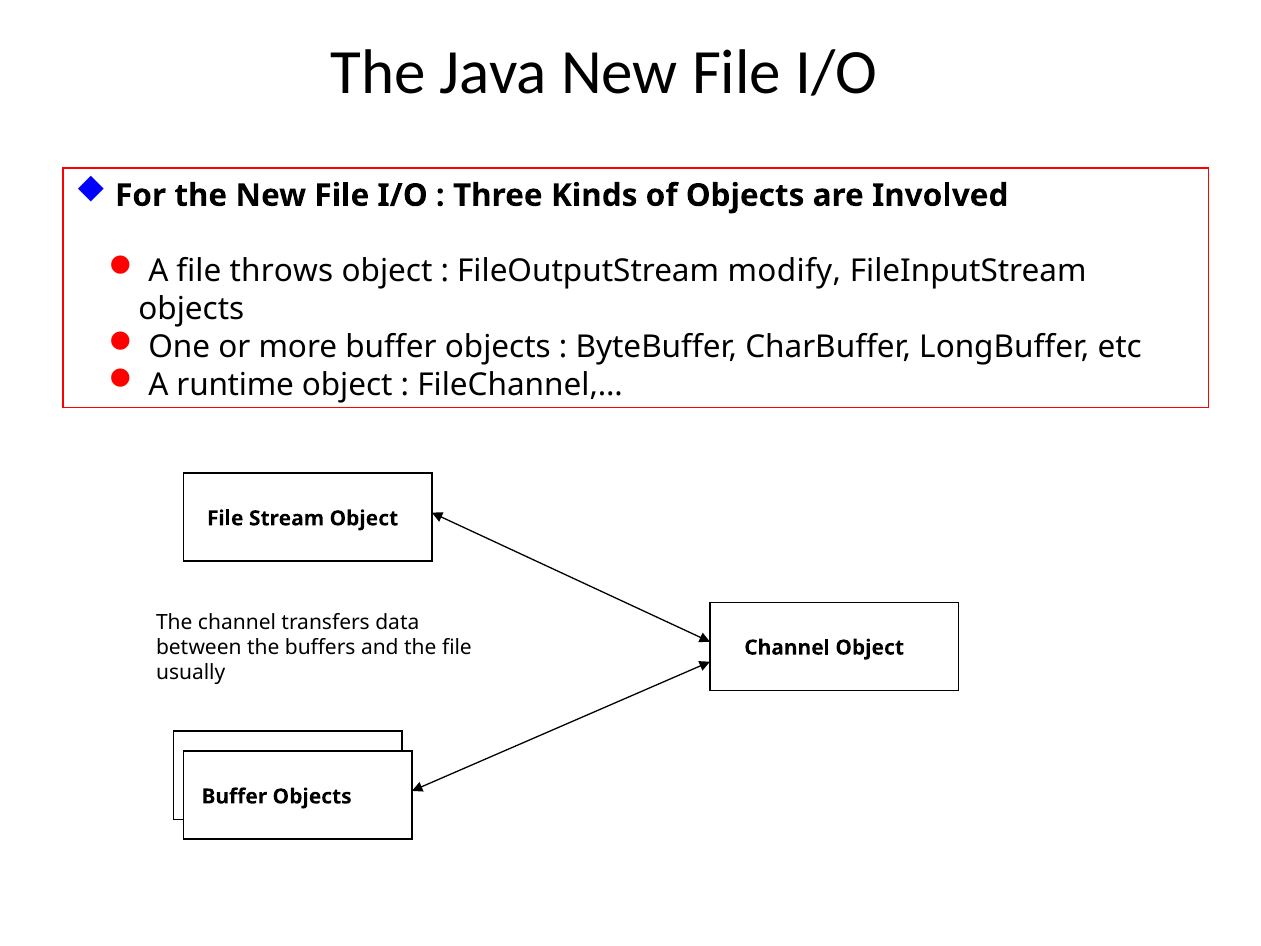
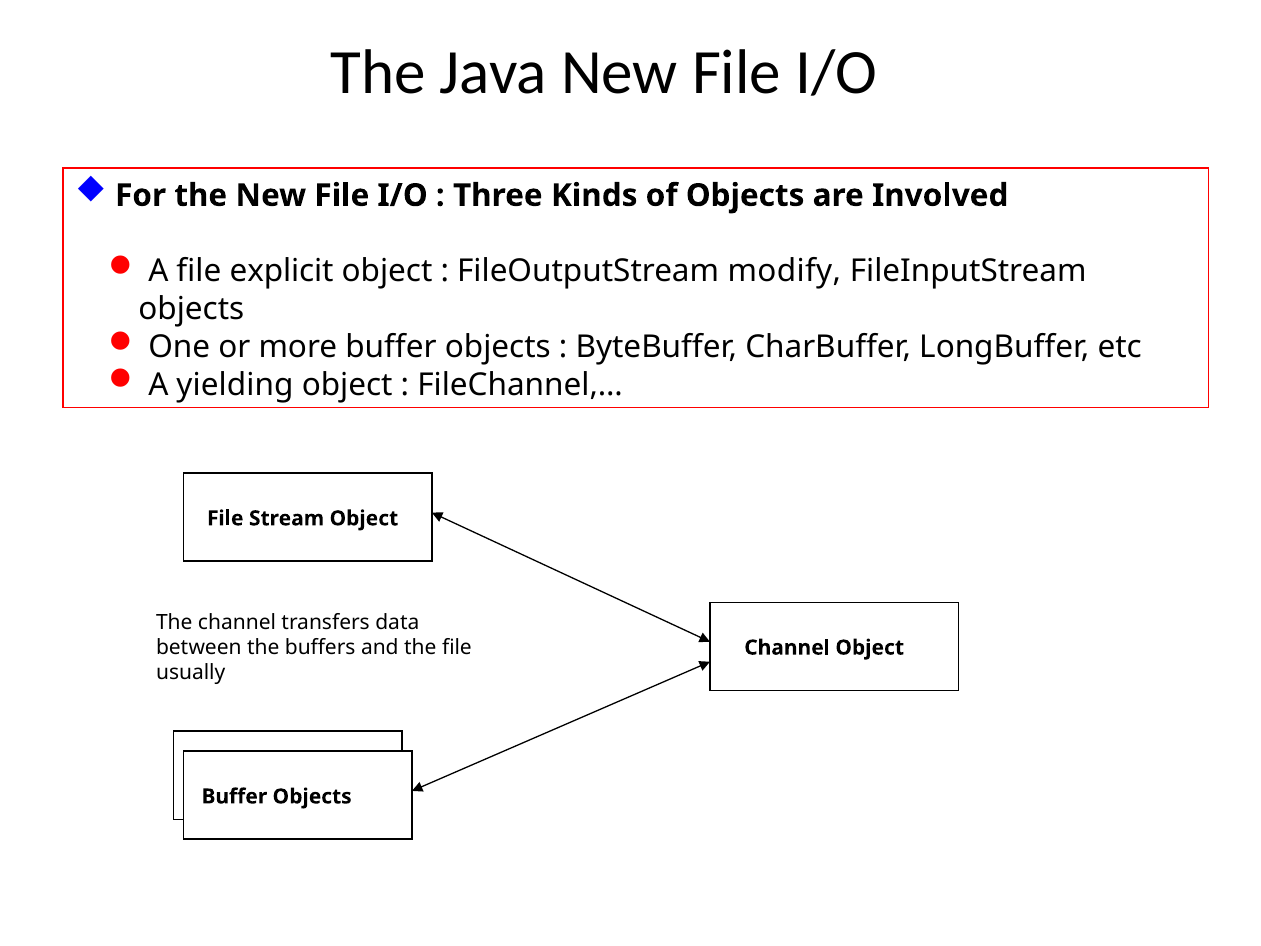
throws: throws -> explicit
runtime: runtime -> yielding
